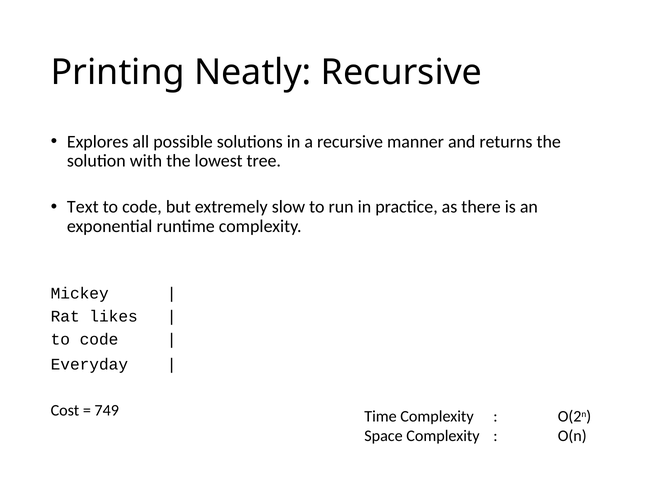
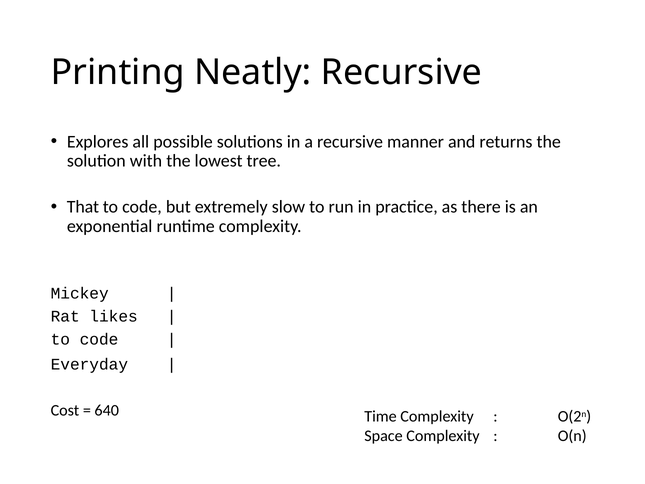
Text: Text -> That
749: 749 -> 640
